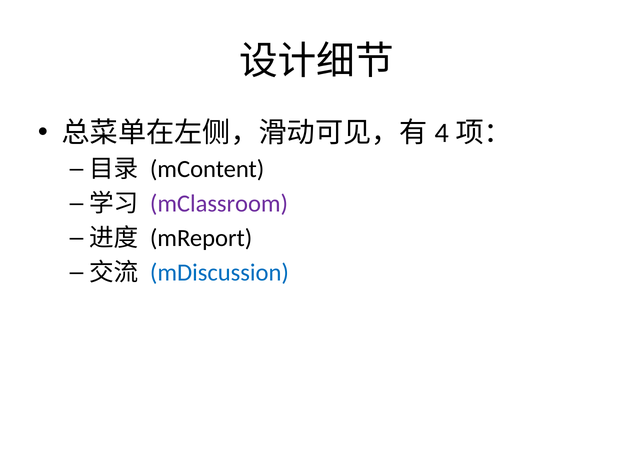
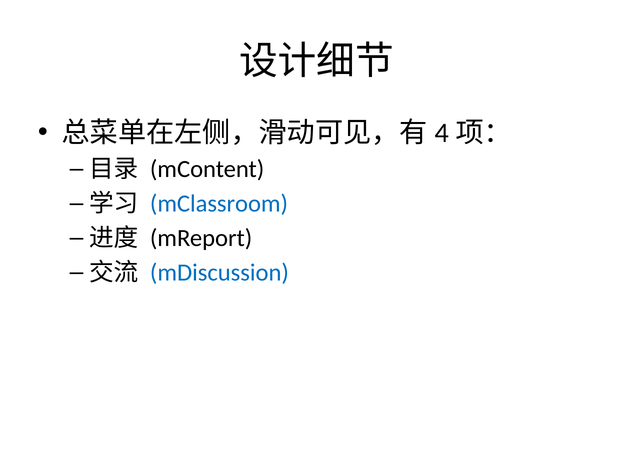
mClassroom colour: purple -> blue
